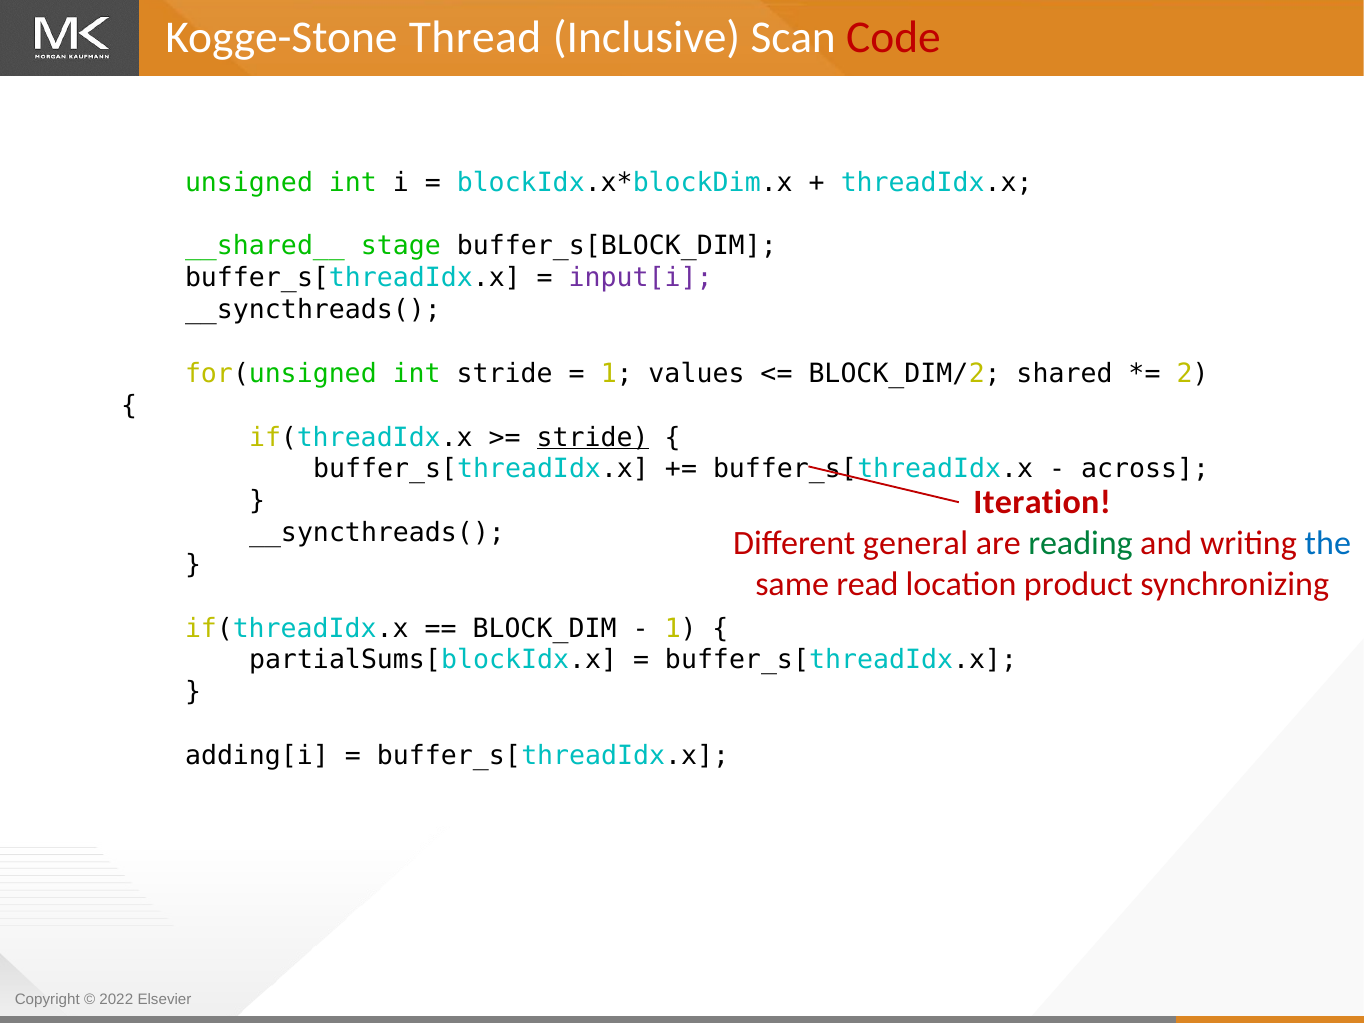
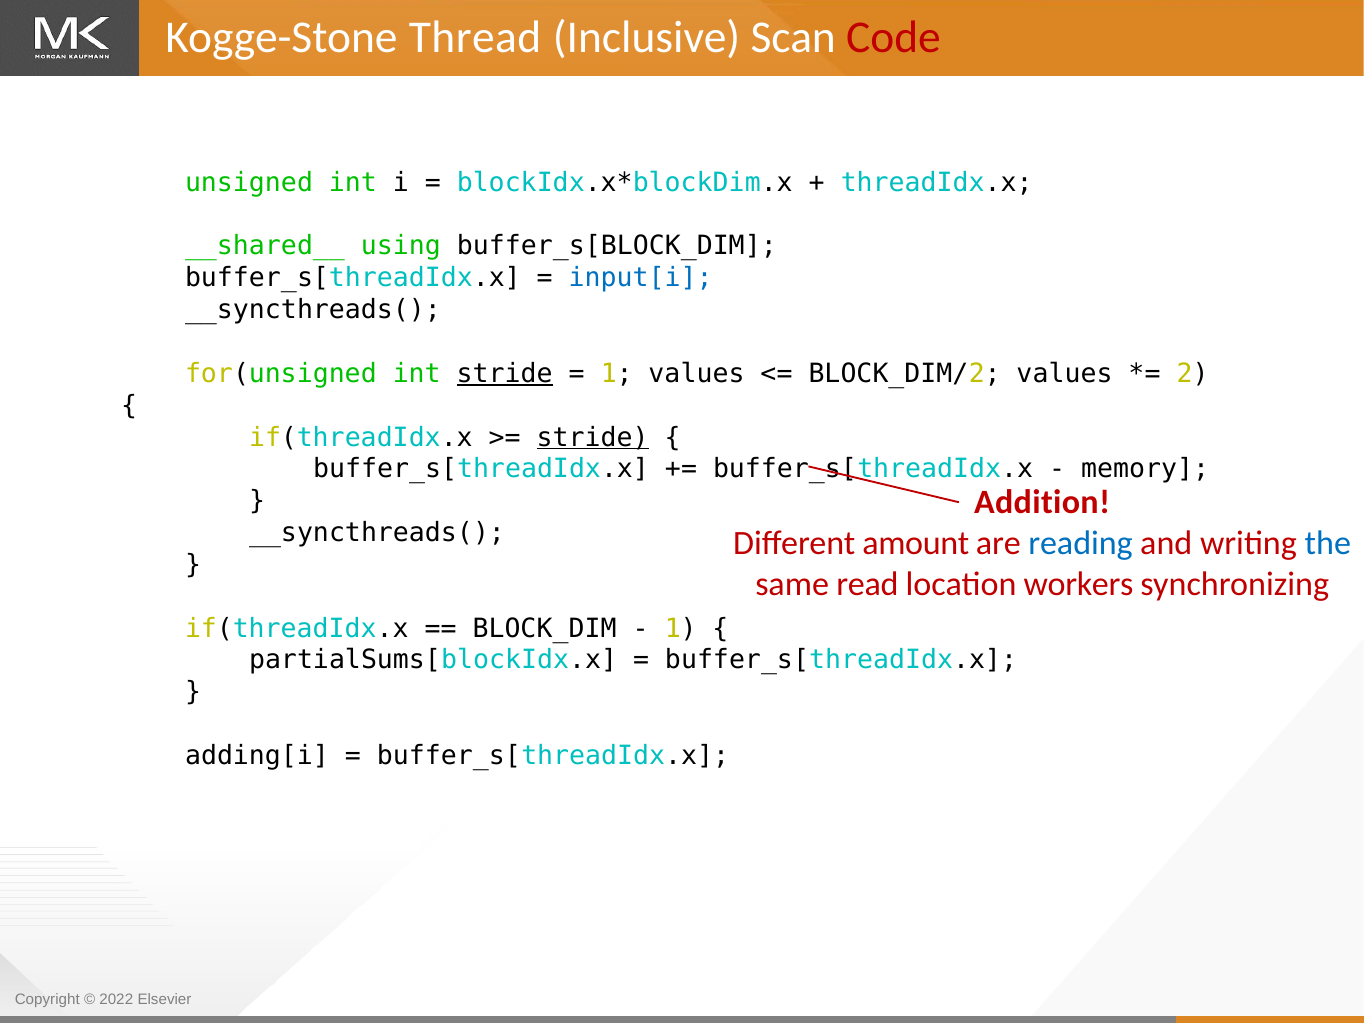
stage: stage -> using
input[i colour: purple -> blue
stride at (505, 374) underline: none -> present
BLOCK_DIM/2 shared: shared -> values
across: across -> memory
Iteration: Iteration -> Addition
general: general -> amount
reading colour: green -> blue
product: product -> workers
